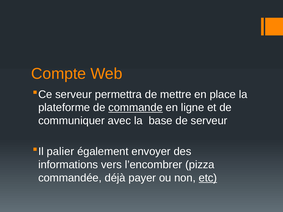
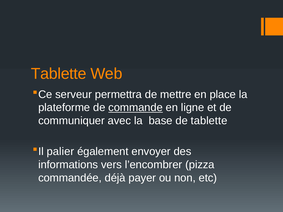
Compte at (59, 74): Compte -> Tablette
de serveur: serveur -> tablette
etc underline: present -> none
